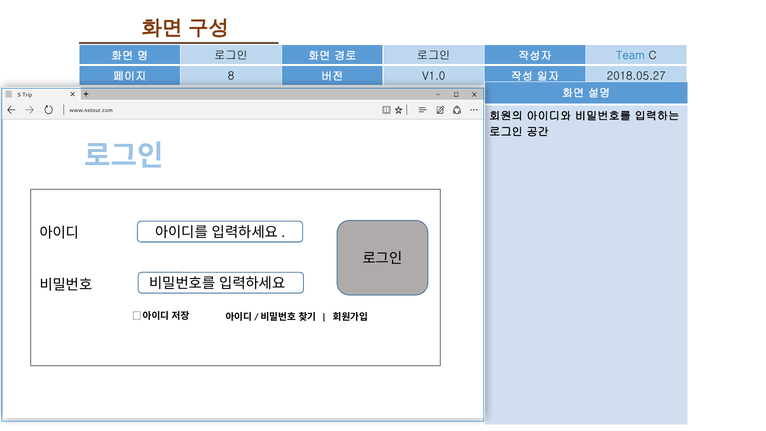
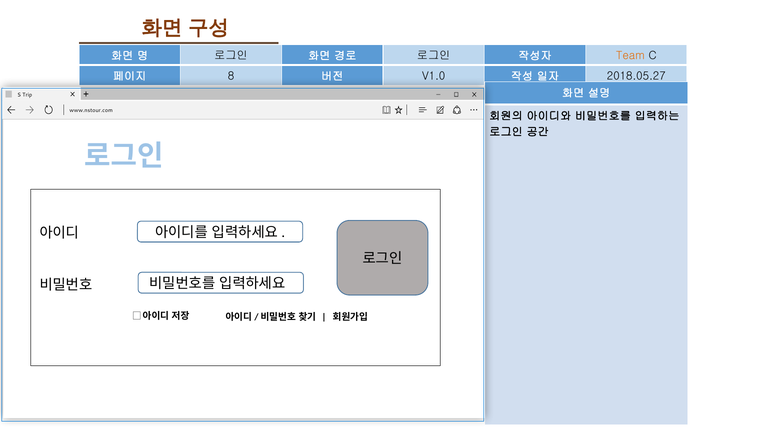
Team colour: blue -> orange
